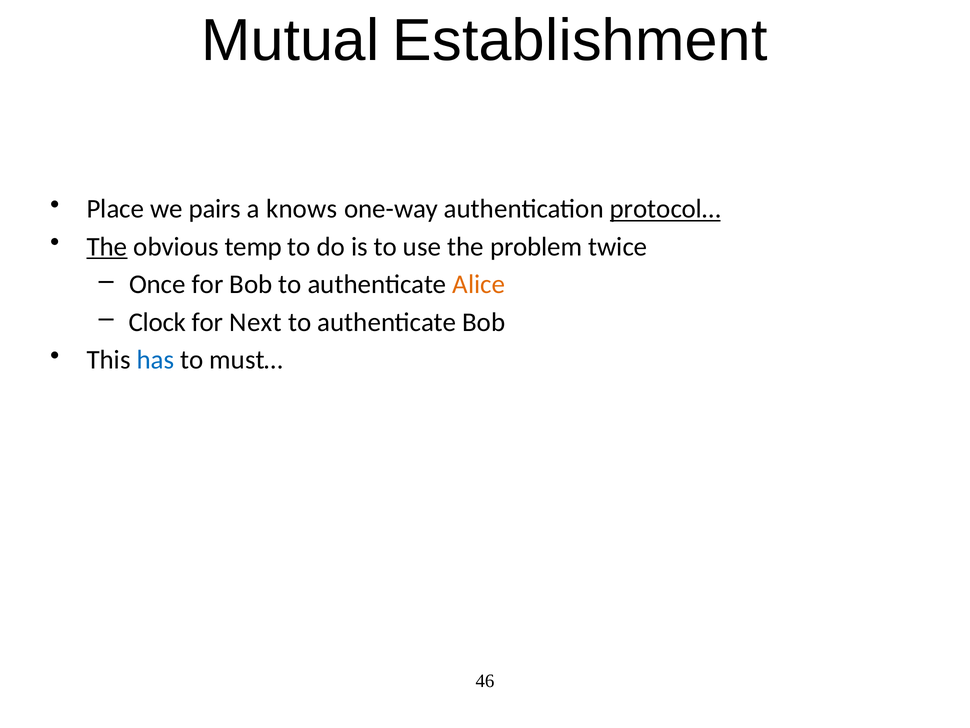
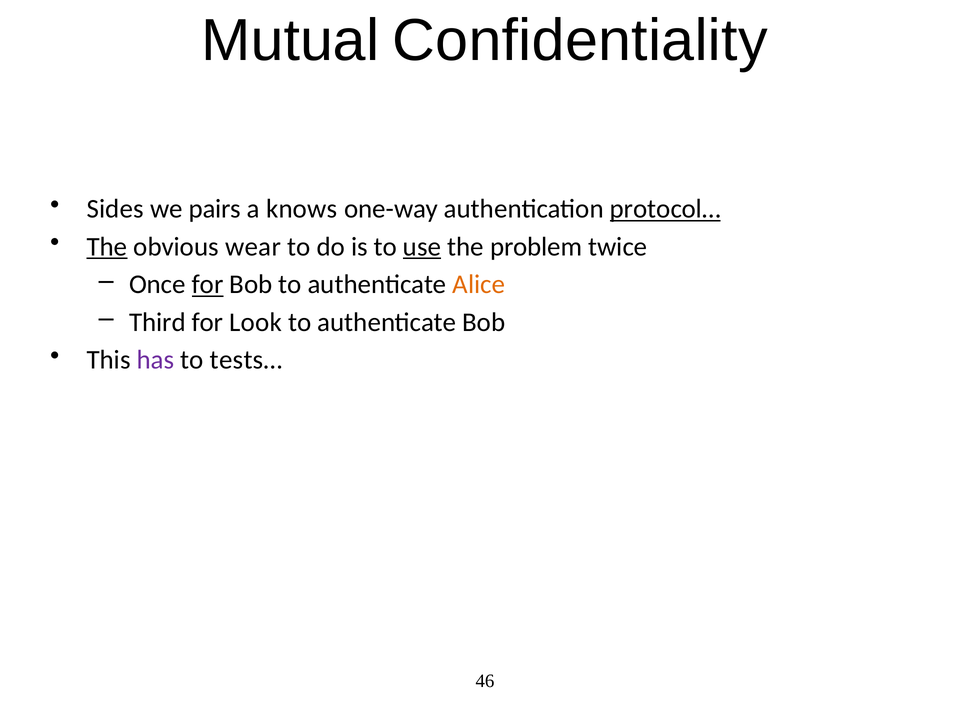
Establishment: Establishment -> Confidentiality
Place: Place -> Sides
temp: temp -> wear
use underline: none -> present
for at (208, 284) underline: none -> present
Clock: Clock -> Third
Next: Next -> Look
has colour: blue -> purple
must…: must… -> tests…
